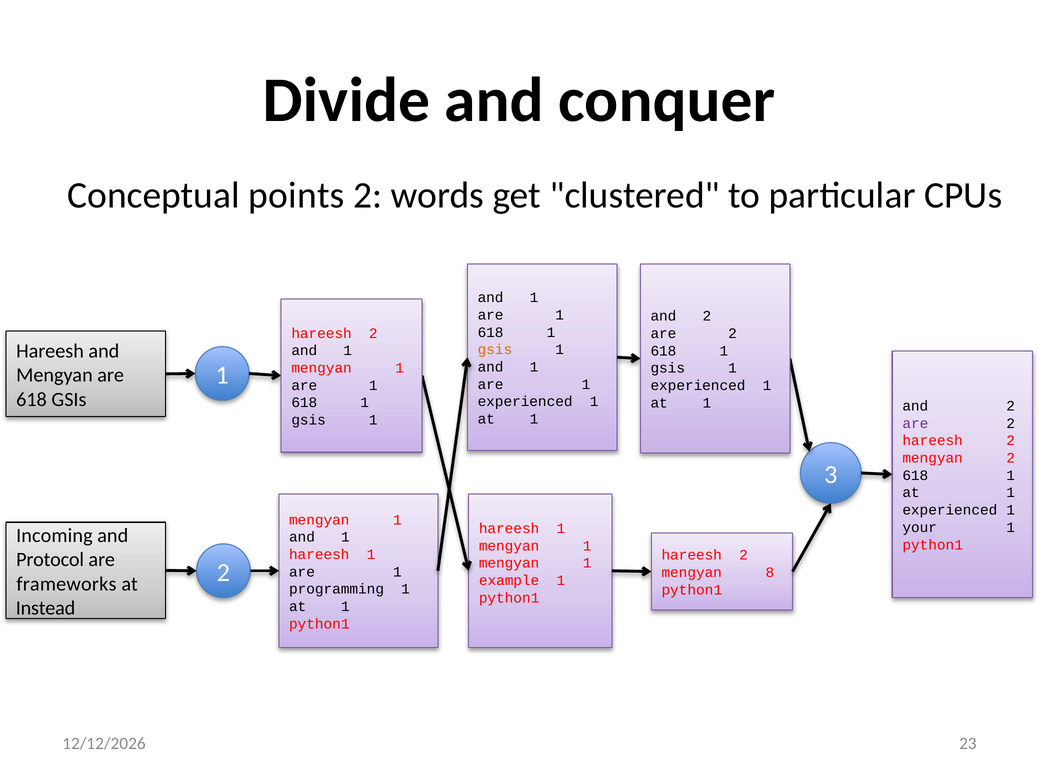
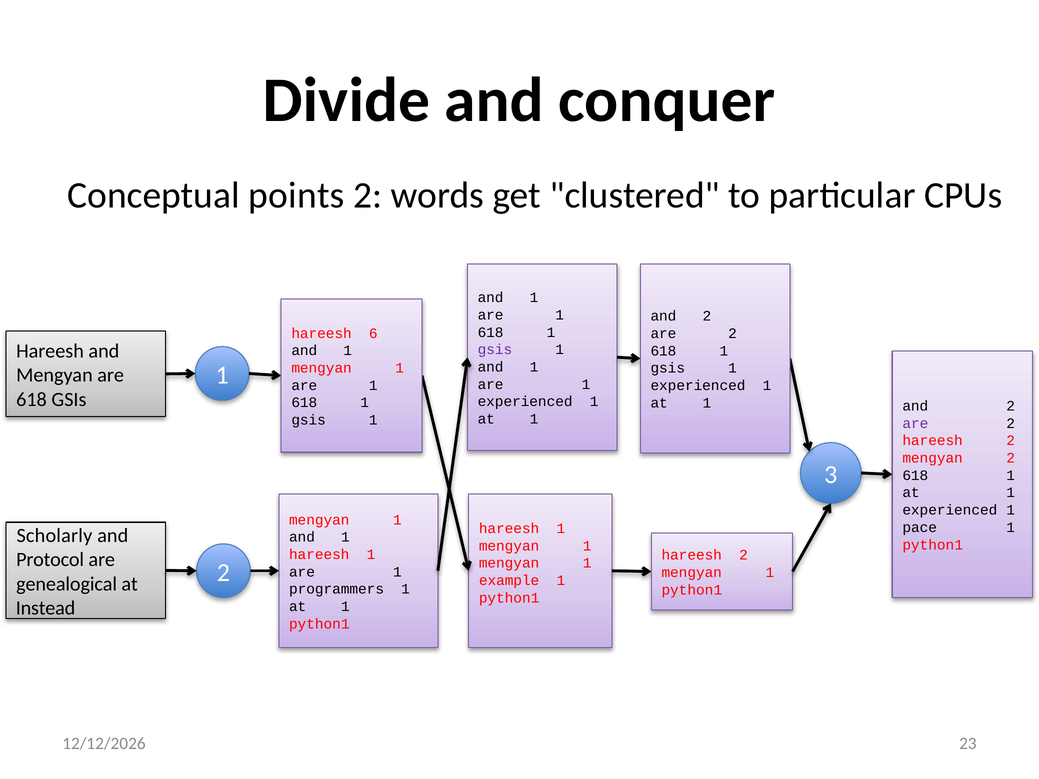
2 at (373, 333): 2 -> 6
gsis at (495, 350) colour: orange -> purple
your: your -> pace
Incoming: Incoming -> Scholarly
8 at (770, 573): 8 -> 1
frameworks: frameworks -> genealogical
programming: programming -> programmers
